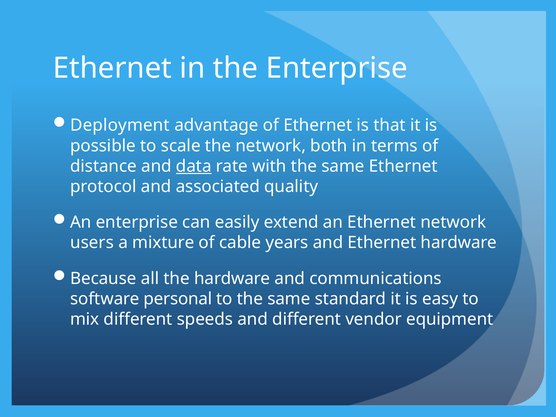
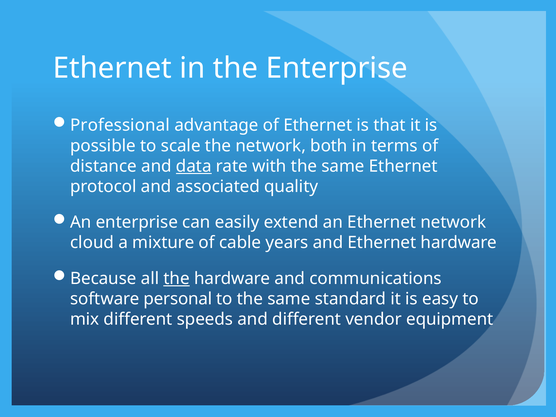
Deployment: Deployment -> Professional
users: users -> cloud
the at (177, 279) underline: none -> present
